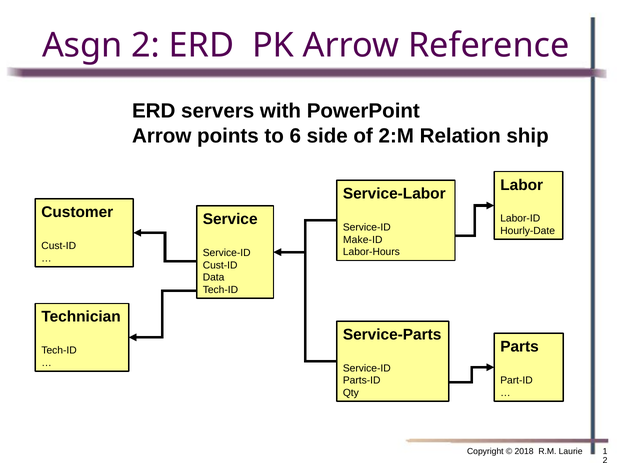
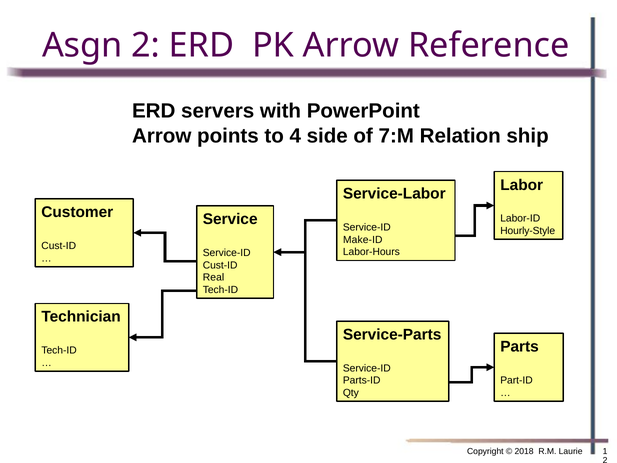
6: 6 -> 4
2:M: 2:M -> 7:M
Hourly-Date: Hourly-Date -> Hourly-Style
Data: Data -> Real
